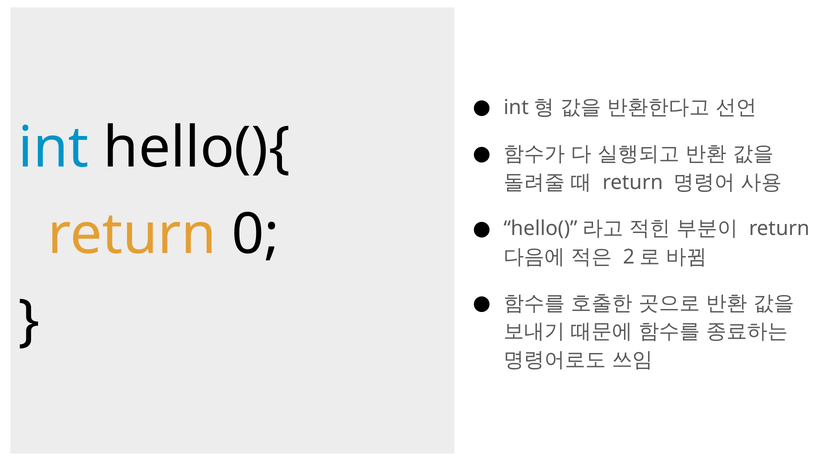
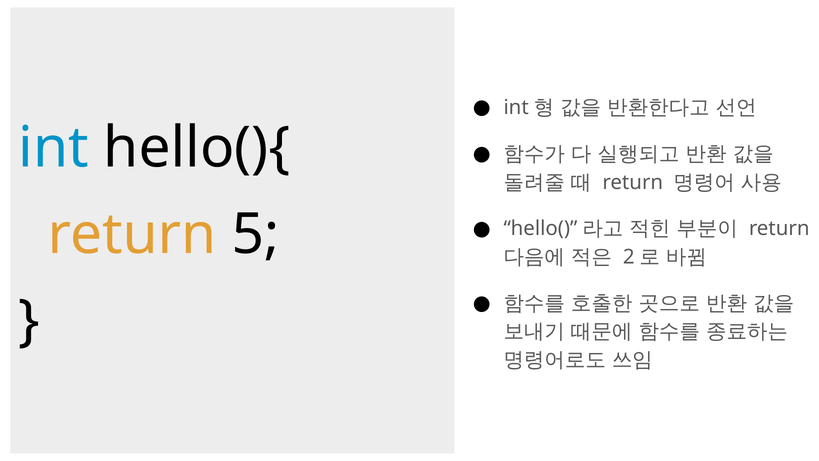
0: 0 -> 5
